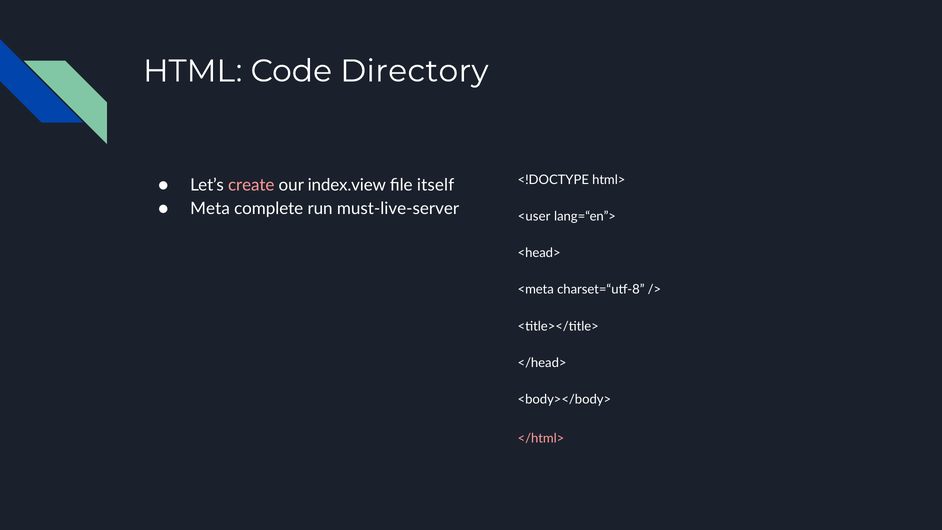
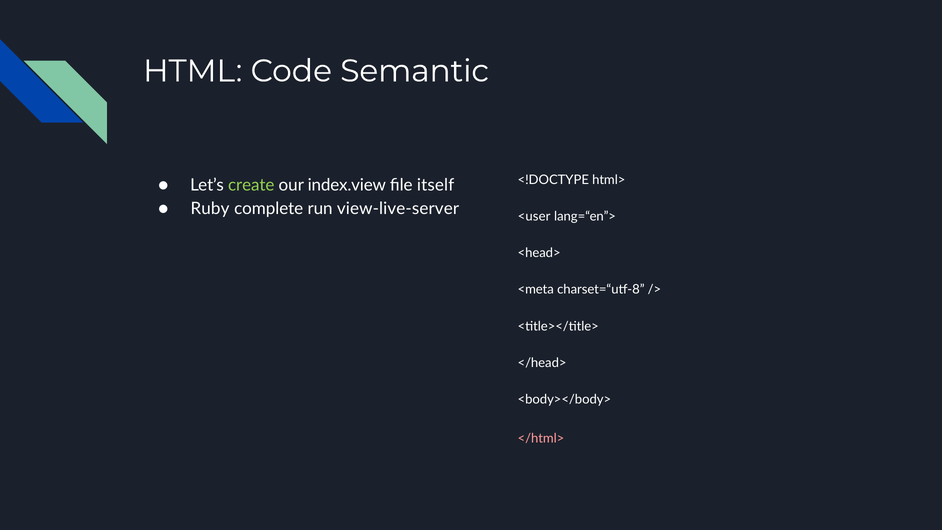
Directory: Directory -> Semantic
create colour: pink -> light green
Meta: Meta -> Ruby
must-live-server: must-live-server -> view-live-server
